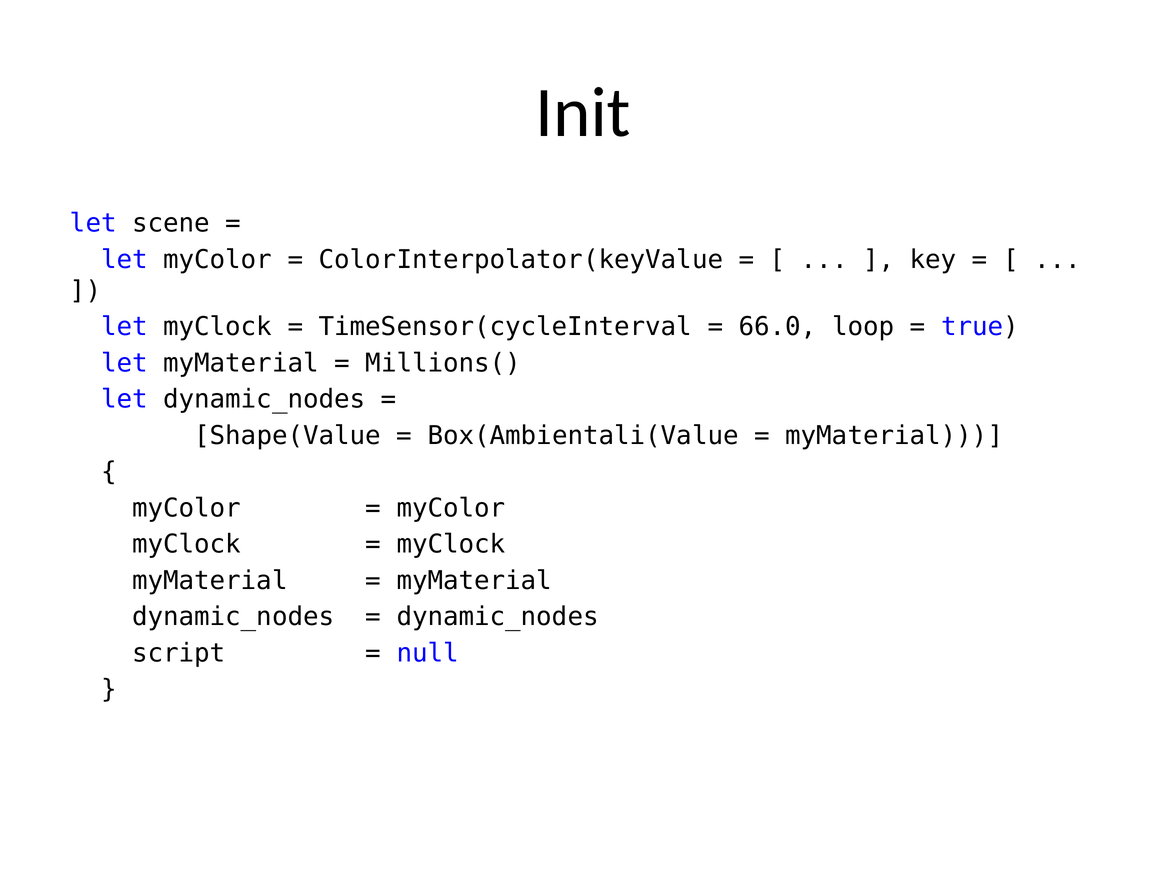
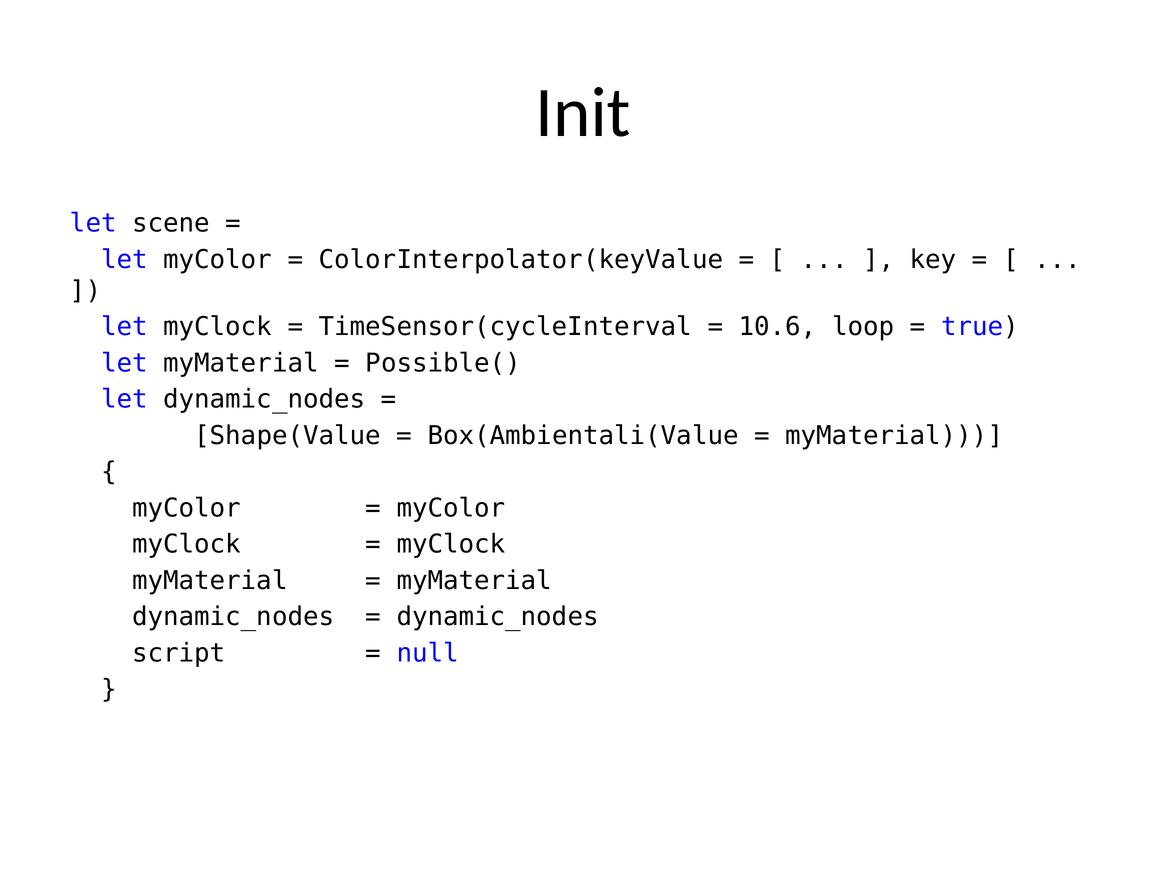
66.0: 66.0 -> 10.6
Millions(: Millions( -> Possible(
